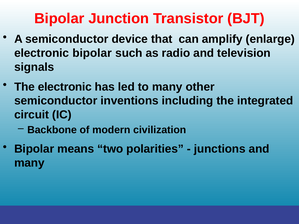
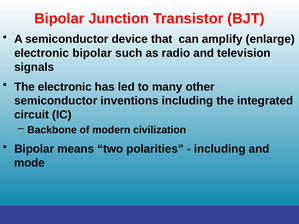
junctions at (220, 149): junctions -> including
many at (29, 163): many -> mode
